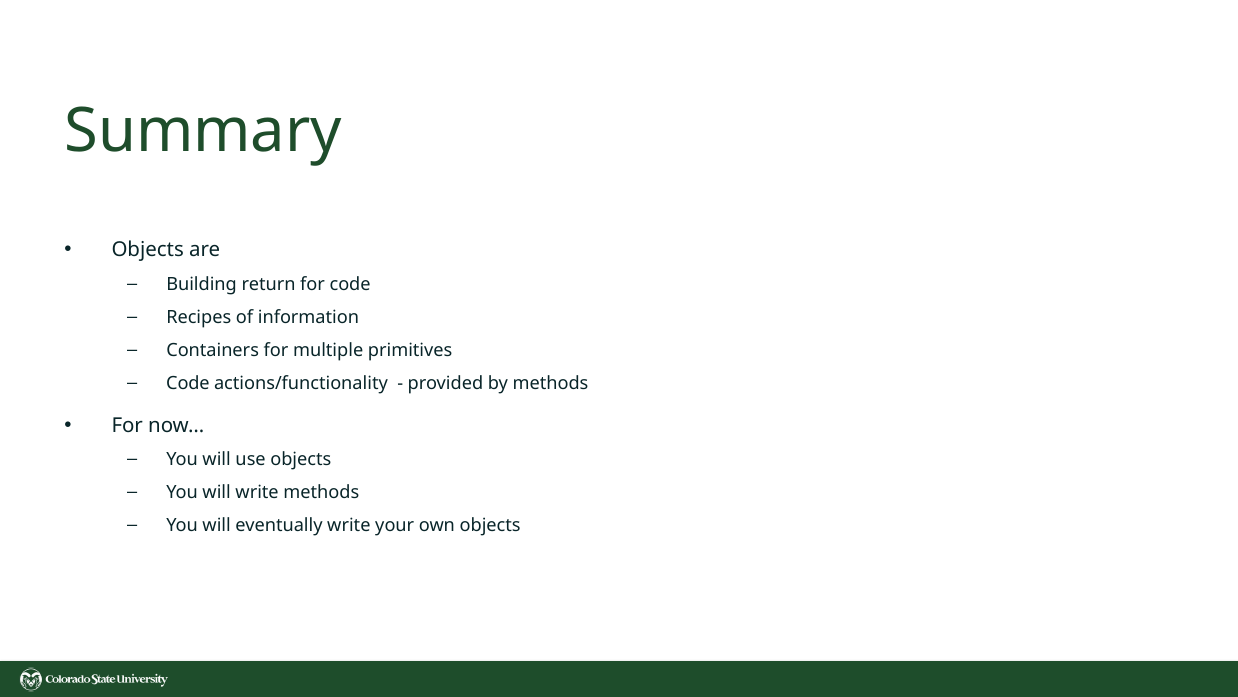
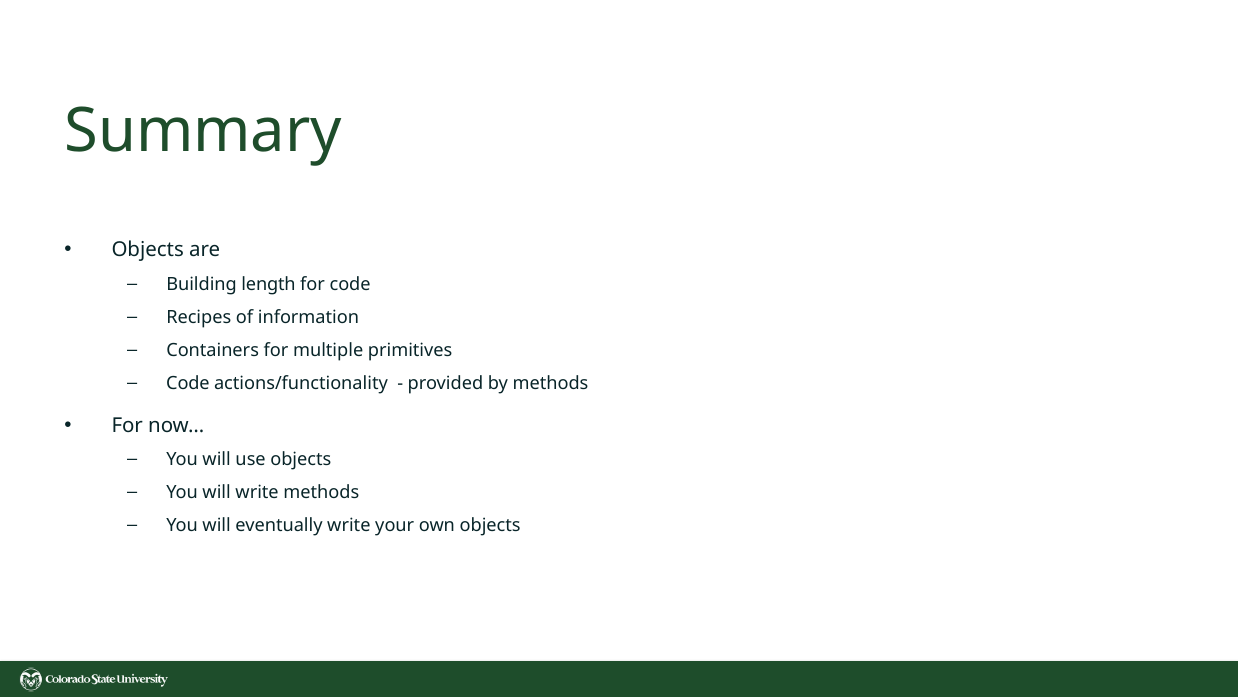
return: return -> length
